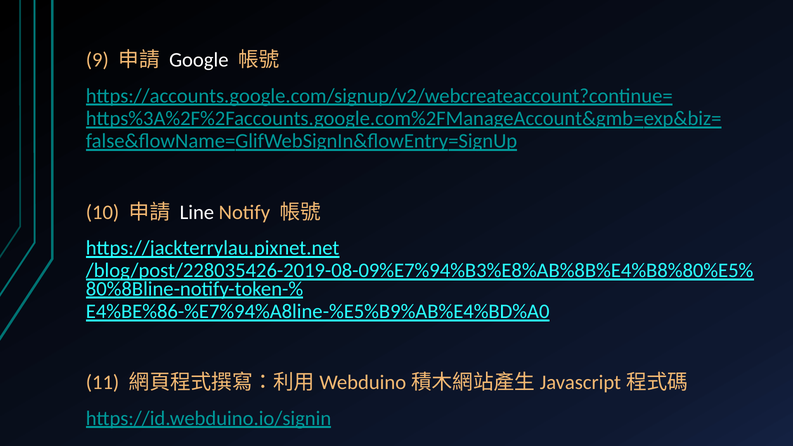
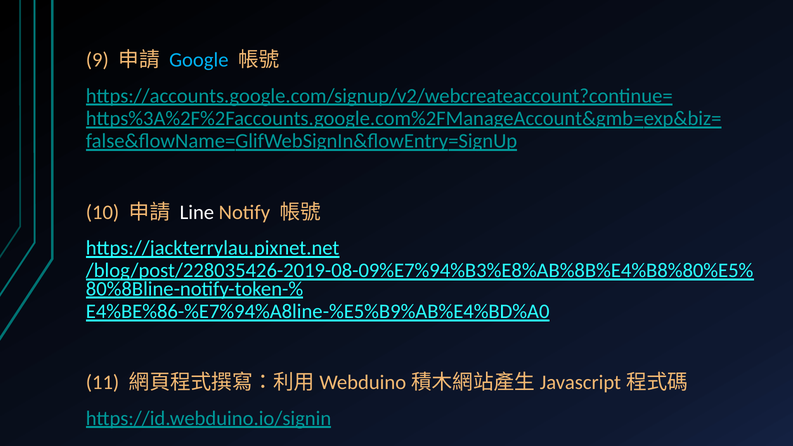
Google colour: white -> light blue
